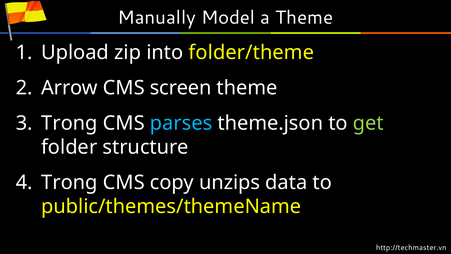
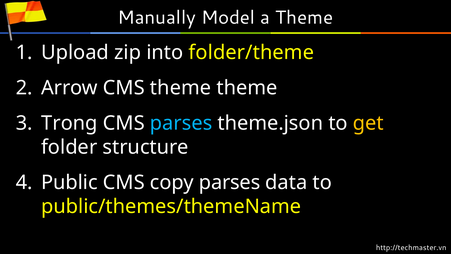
CMS screen: screen -> theme
get colour: light green -> yellow
Trong at (69, 182): Trong -> Public
copy unzips: unzips -> parses
